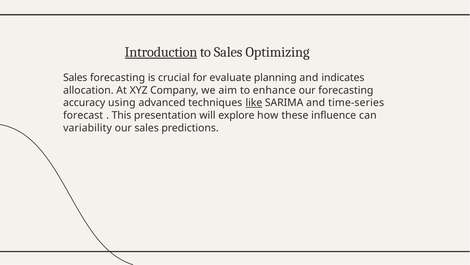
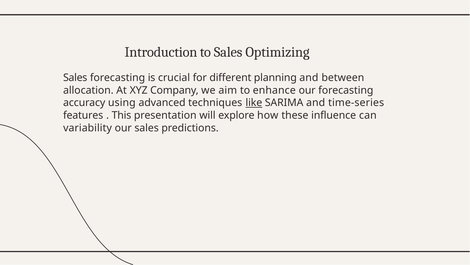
Introduction underline: present -> none
evaluate: evaluate -> different
indicates: indicates -> between
forecast: forecast -> features
